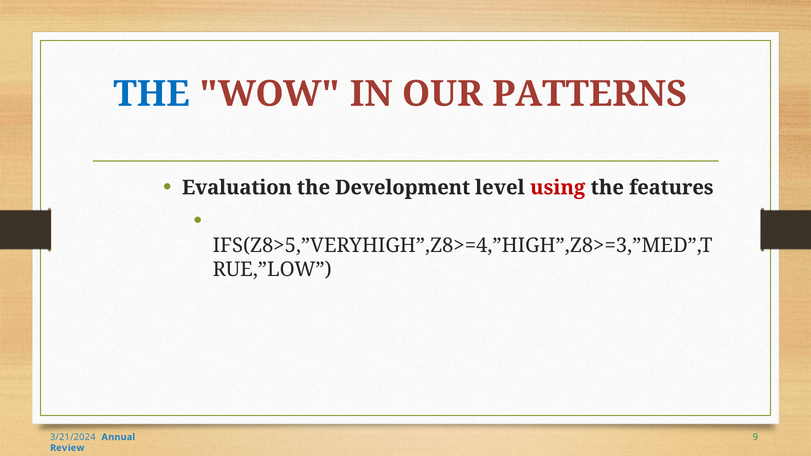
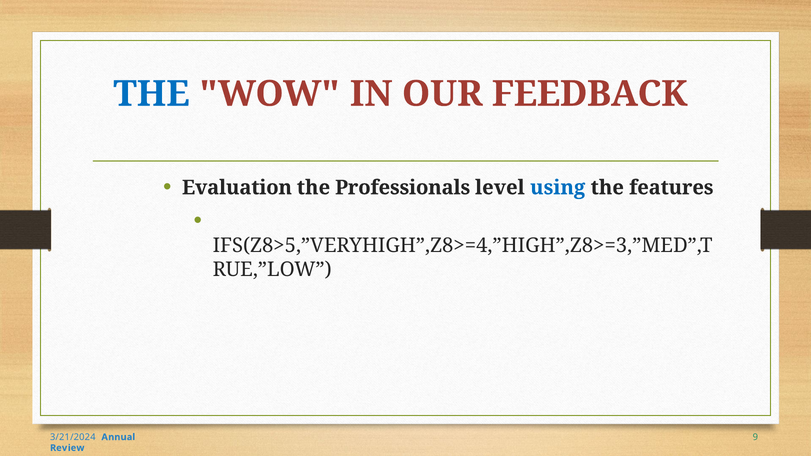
PATTERNS: PATTERNS -> FEEDBACK
Development: Development -> Professionals
using colour: red -> blue
